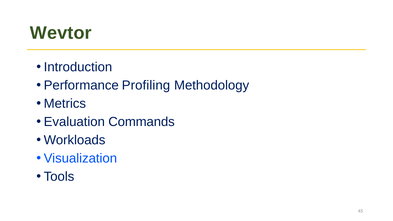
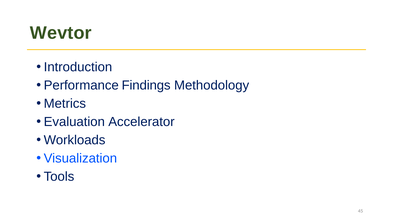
Profiling: Profiling -> Findings
Commands: Commands -> Accelerator
